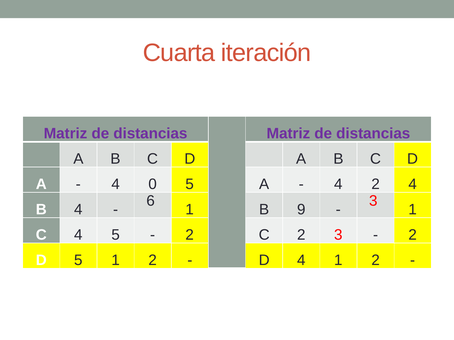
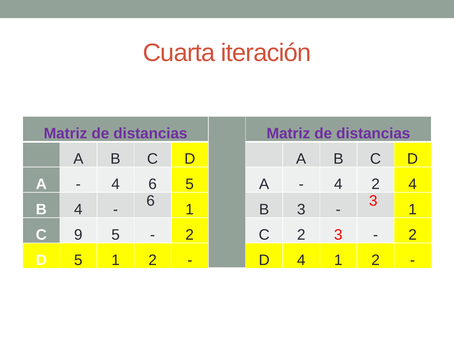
4 0: 0 -> 6
B 9: 9 -> 3
C 4: 4 -> 9
